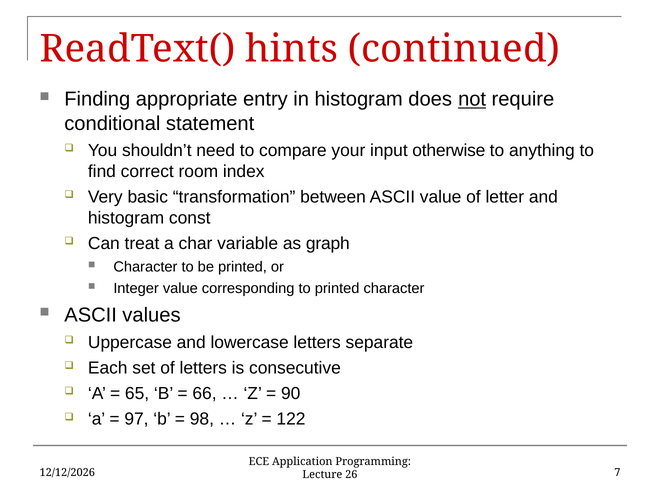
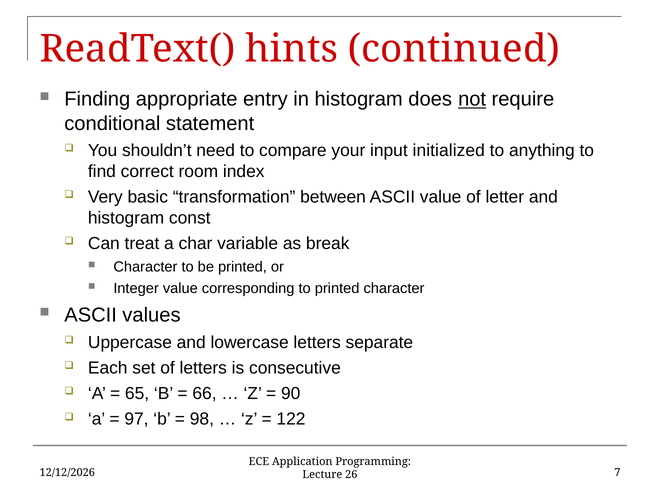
otherwise: otherwise -> initialized
graph: graph -> break
